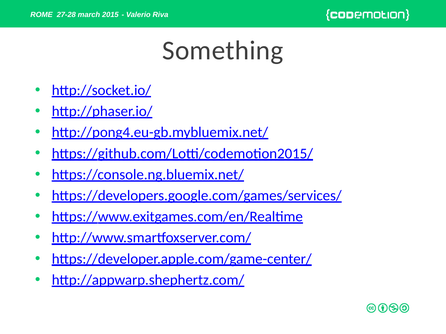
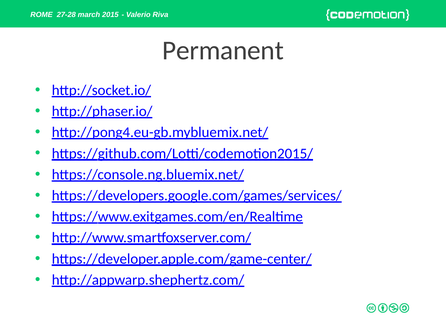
Something: Something -> Permanent
